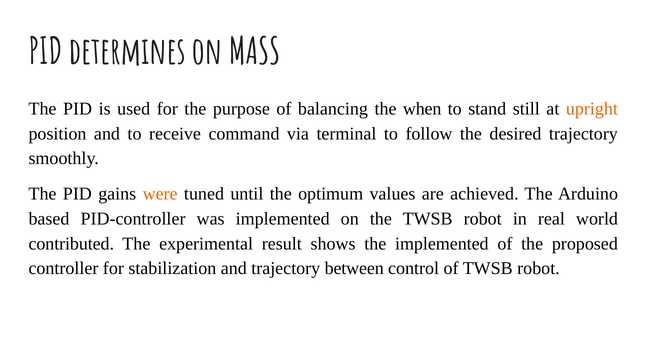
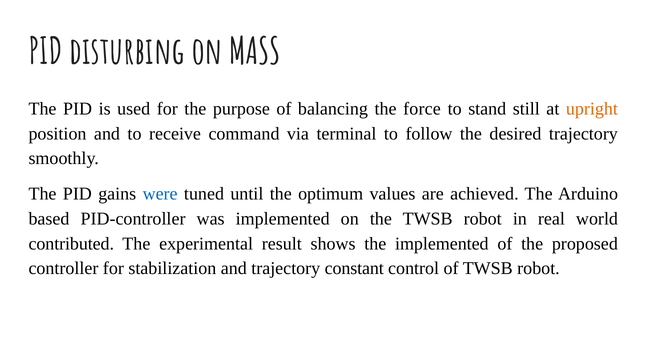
determines: determines -> disturbing
when: when -> force
were colour: orange -> blue
between: between -> constant
